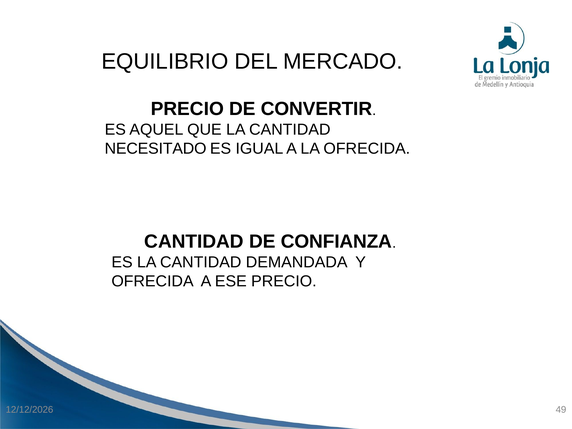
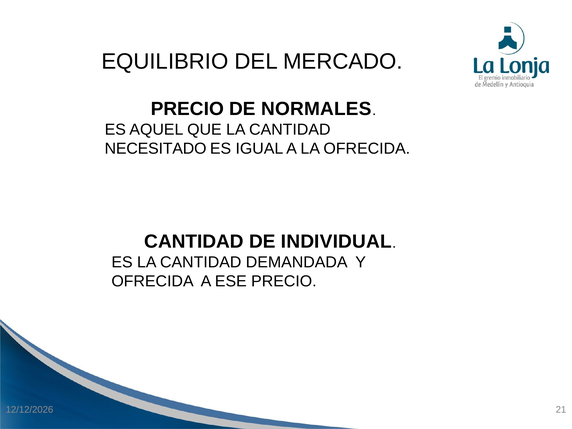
CONVERTIR: CONVERTIR -> NORMALES
CONFIANZA: CONFIANZA -> INDIVIDUAL
49: 49 -> 21
